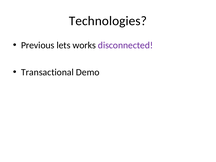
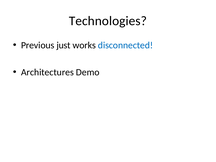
lets: lets -> just
disconnected colour: purple -> blue
Transactional: Transactional -> Architectures
